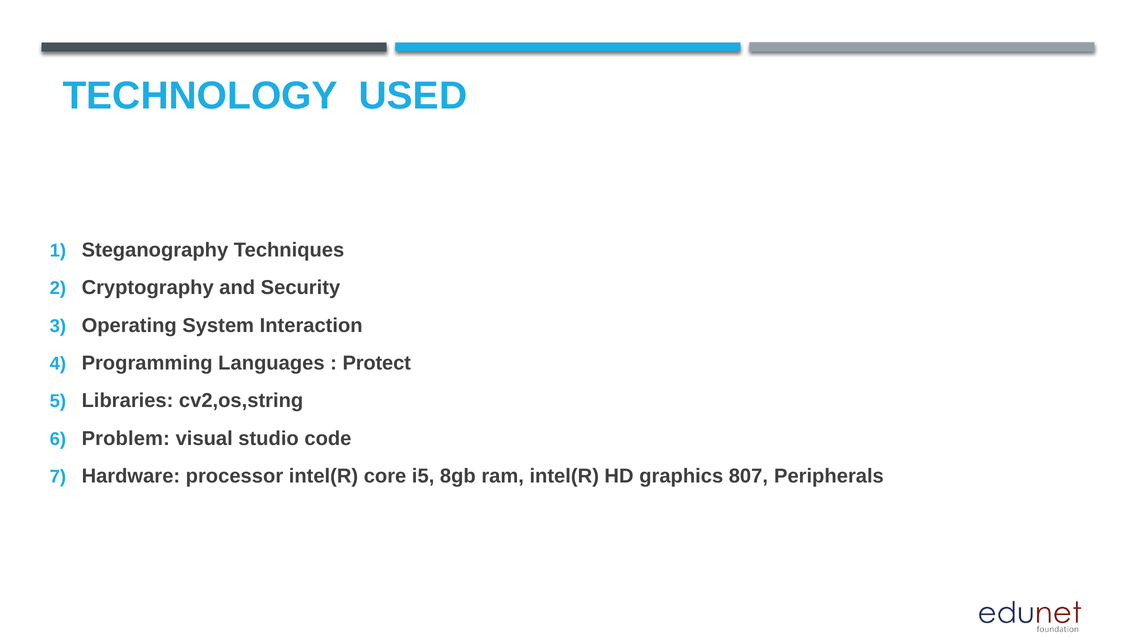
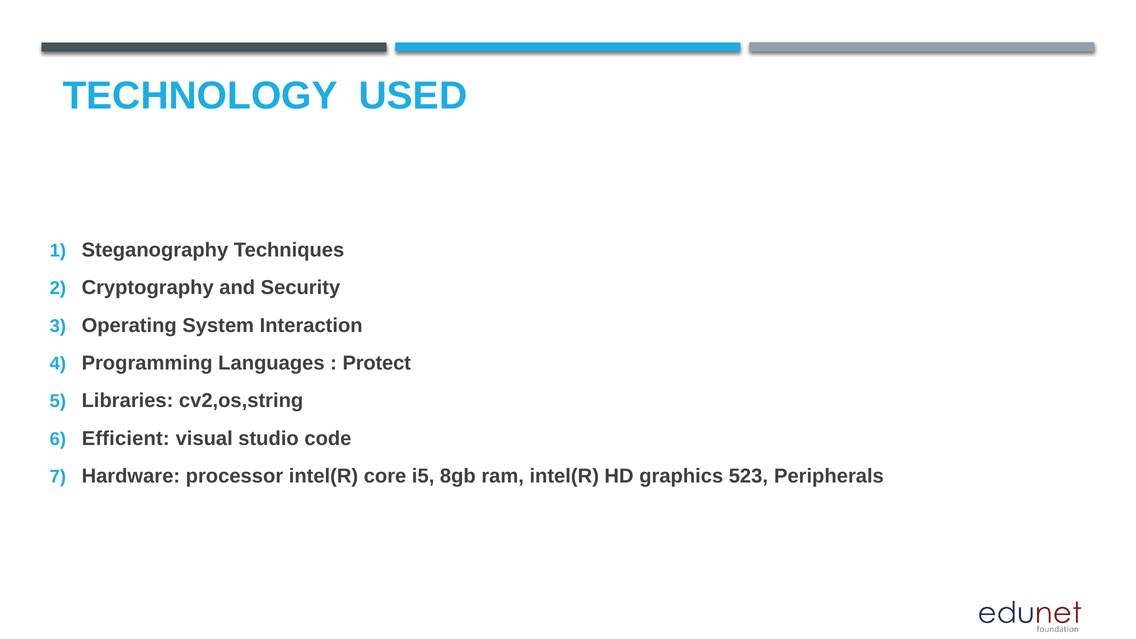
Problem: Problem -> Efficient
807: 807 -> 523
